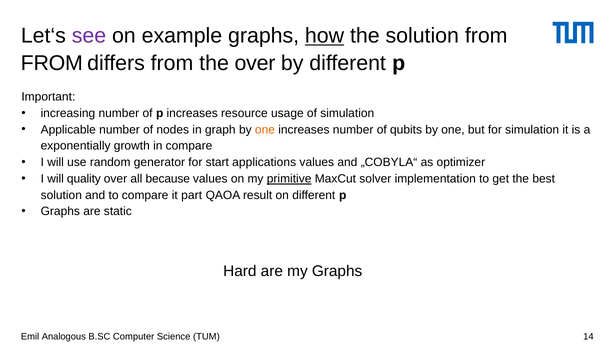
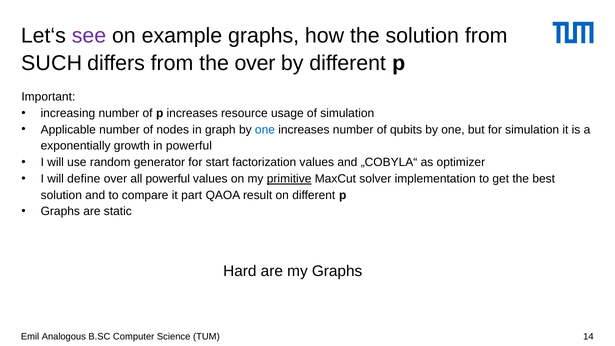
how underline: present -> none
FROM at (52, 63): FROM -> SUCH
one at (265, 130) colour: orange -> blue
in compare: compare -> powerful
applications: applications -> factorization
quality: quality -> define
all because: because -> powerful
